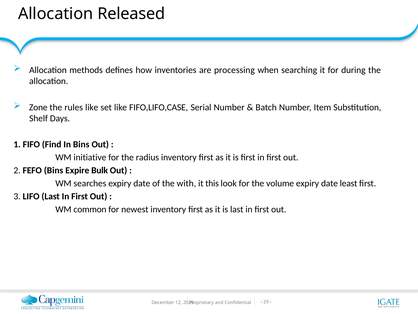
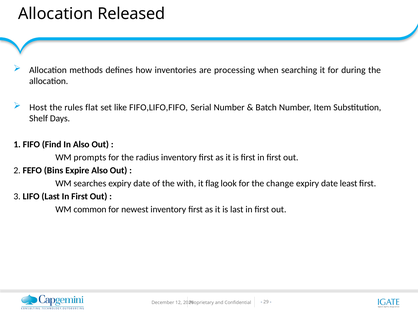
Zone: Zone -> Host
rules like: like -> flat
FIFO,LIFO,CASE: FIFO,LIFO,CASE -> FIFO,LIFO,FIFO
In Bins: Bins -> Also
initiative: initiative -> prompts
Expire Bulk: Bulk -> Also
this: this -> flag
volume: volume -> change
